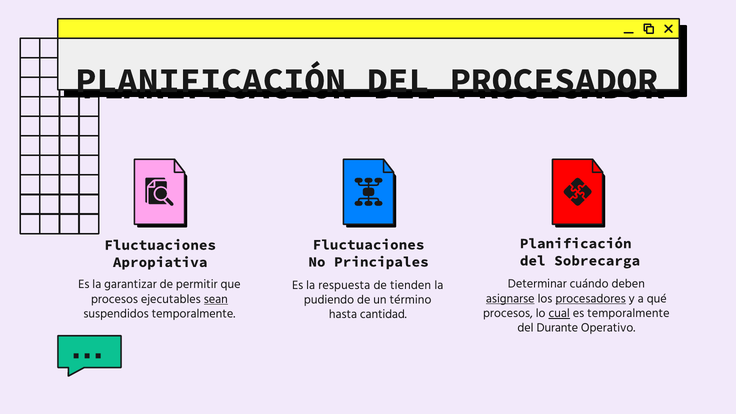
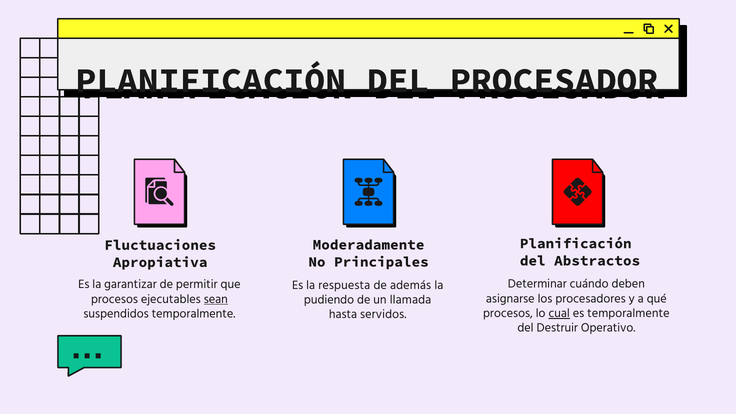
Fluctuaciones at (369, 245): Fluctuaciones -> Moderadamente
Sobrecarga: Sobrecarga -> Abstractos
tienden: tienden -> además
asignarse underline: present -> none
procesadores underline: present -> none
término: término -> llamada
cantidad: cantidad -> servidos
Durante: Durante -> Destruir
